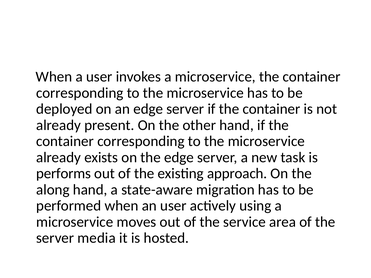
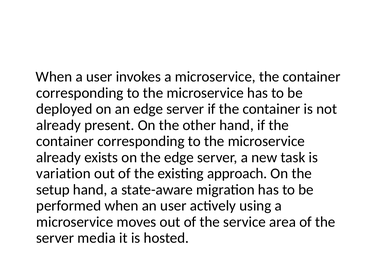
performs: performs -> variation
along: along -> setup
